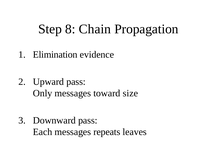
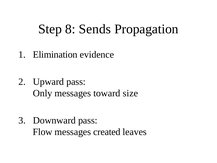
Chain: Chain -> Sends
Each: Each -> Flow
repeats: repeats -> created
